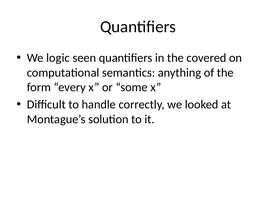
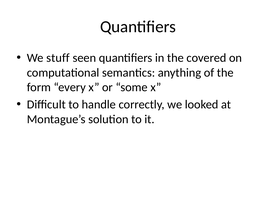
logic: logic -> stuff
